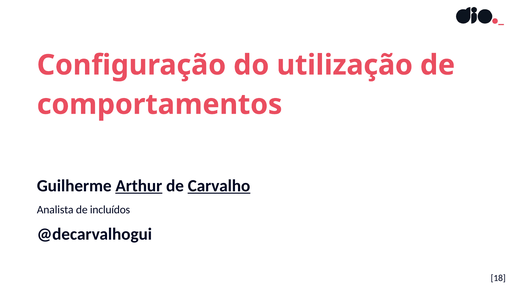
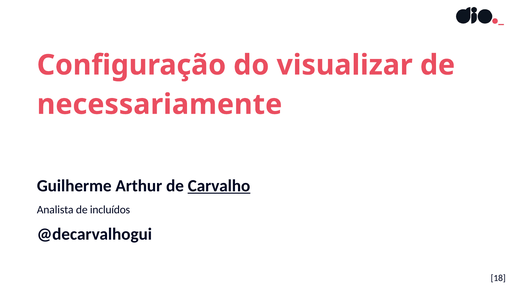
utilização: utilização -> visualizar
comportamentos: comportamentos -> necessariamente
Arthur underline: present -> none
